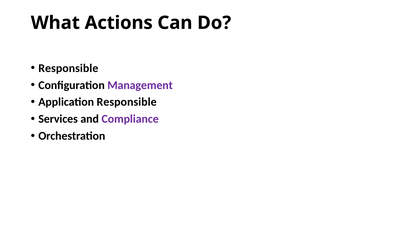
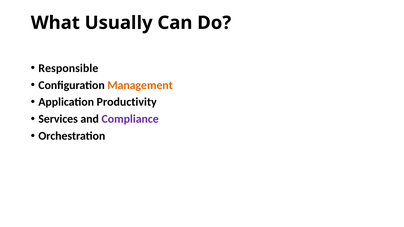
Actions: Actions -> Usually
Management colour: purple -> orange
Application Responsible: Responsible -> Productivity
